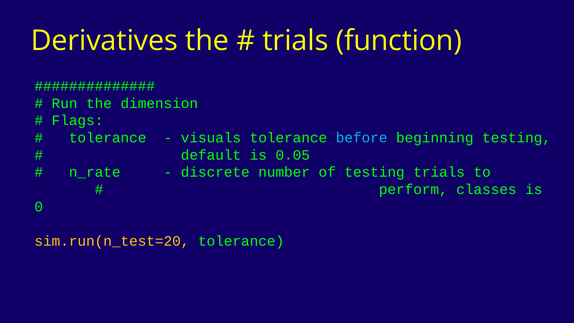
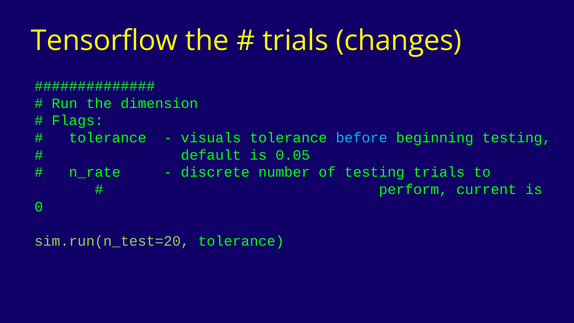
Derivatives: Derivatives -> Tensorflow
function: function -> changes
classes: classes -> current
sim.run(n_test=20 colour: yellow -> light green
